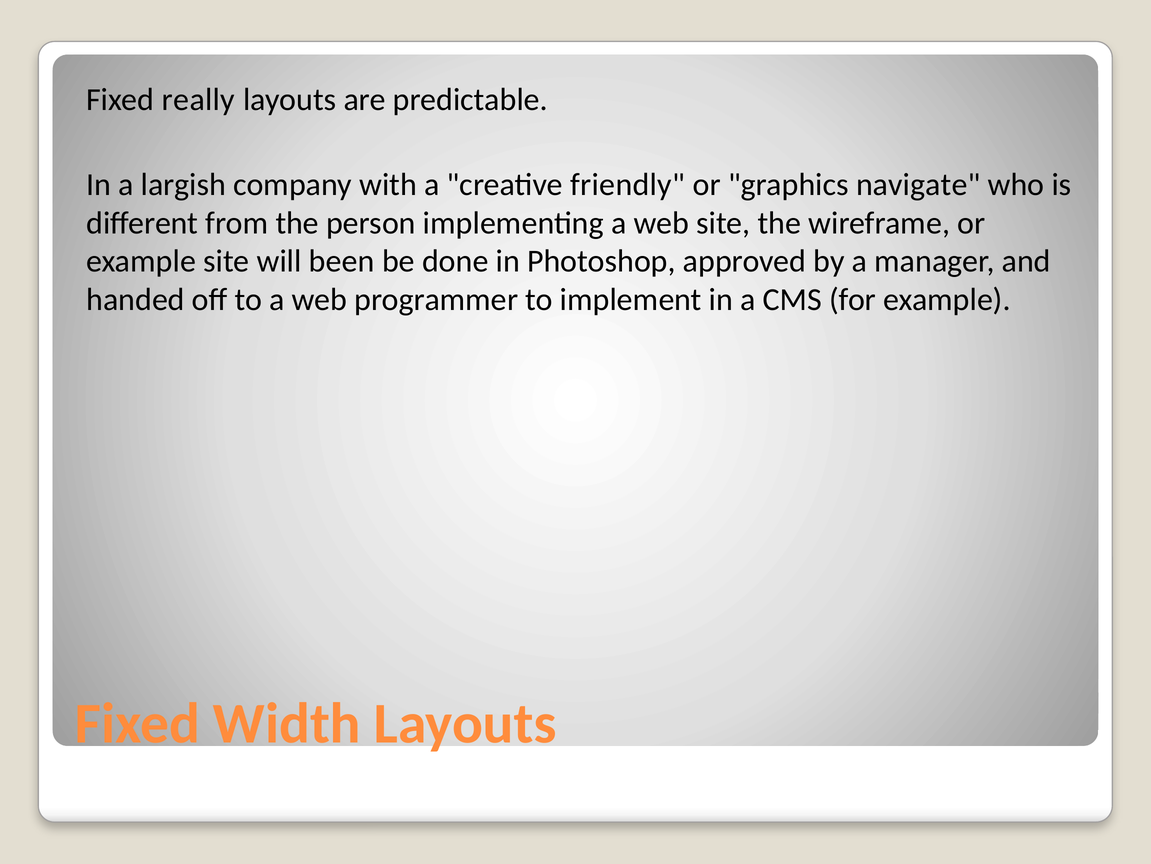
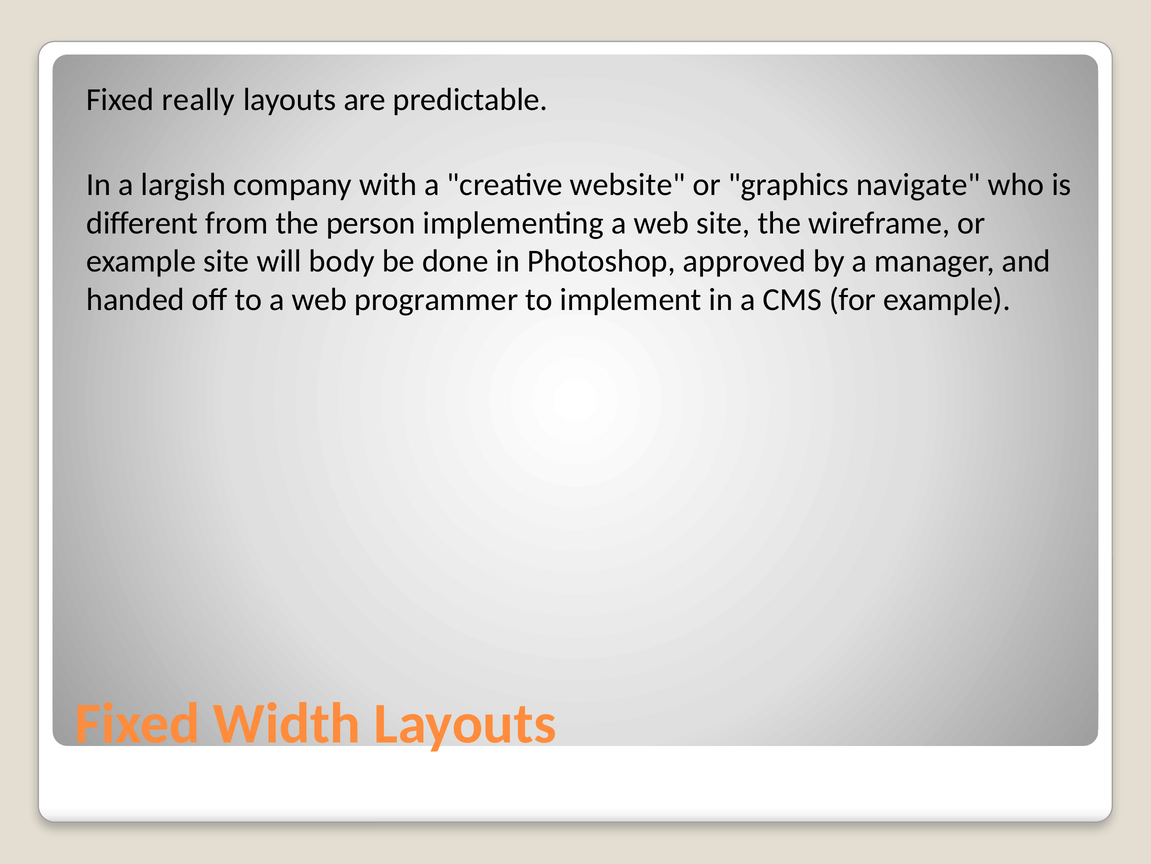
friendly: friendly -> website
been: been -> body
